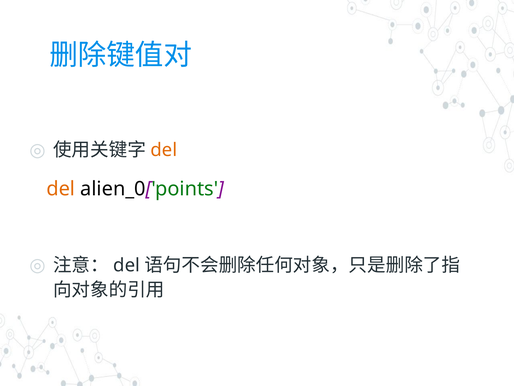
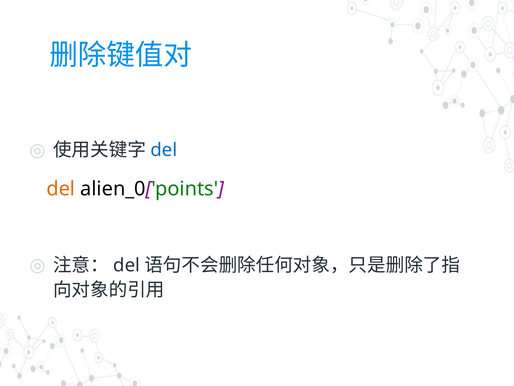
del at (164, 150) colour: orange -> blue
